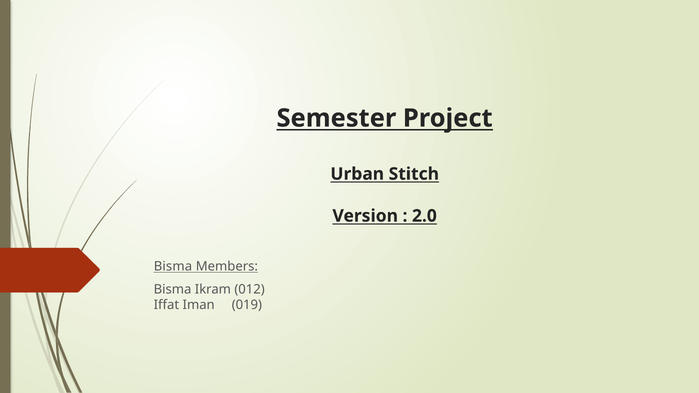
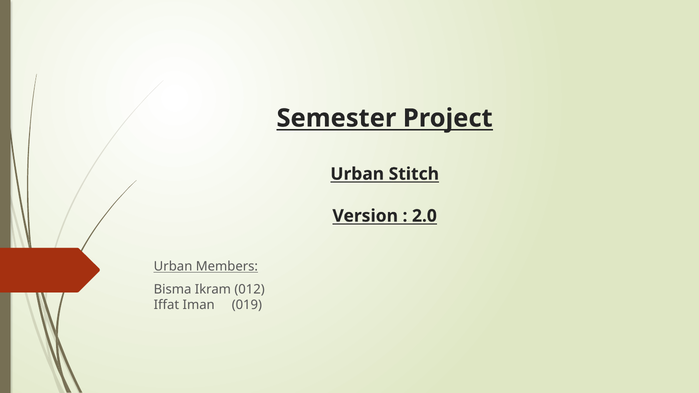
Bisma at (173, 266): Bisma -> Urban
